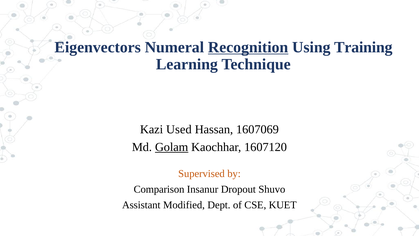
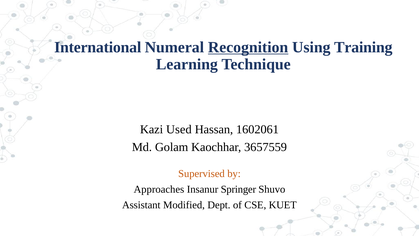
Eigenvectors: Eigenvectors -> International
1607069: 1607069 -> 1602061
Golam underline: present -> none
1607120: 1607120 -> 3657559
Comparison: Comparison -> Approaches
Dropout: Dropout -> Springer
